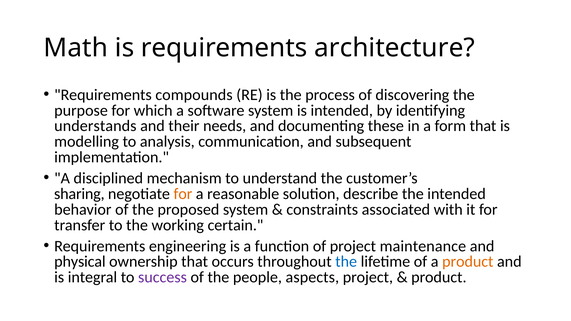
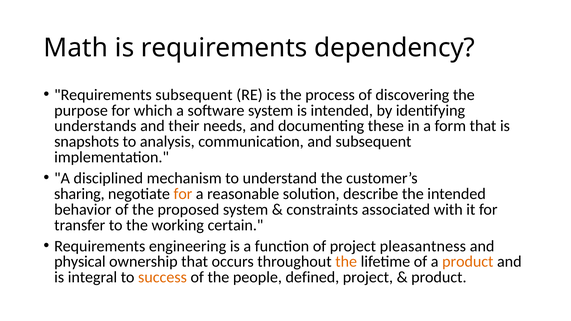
architecture: architecture -> dependency
Requirements compounds: compounds -> subsequent
modelling: modelling -> snapshots
maintenance: maintenance -> pleasantness
the at (346, 262) colour: blue -> orange
success colour: purple -> orange
aspects: aspects -> defined
